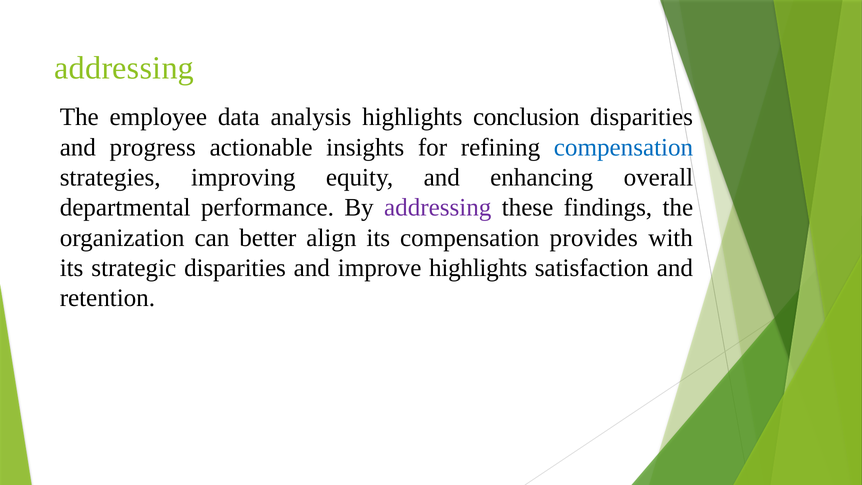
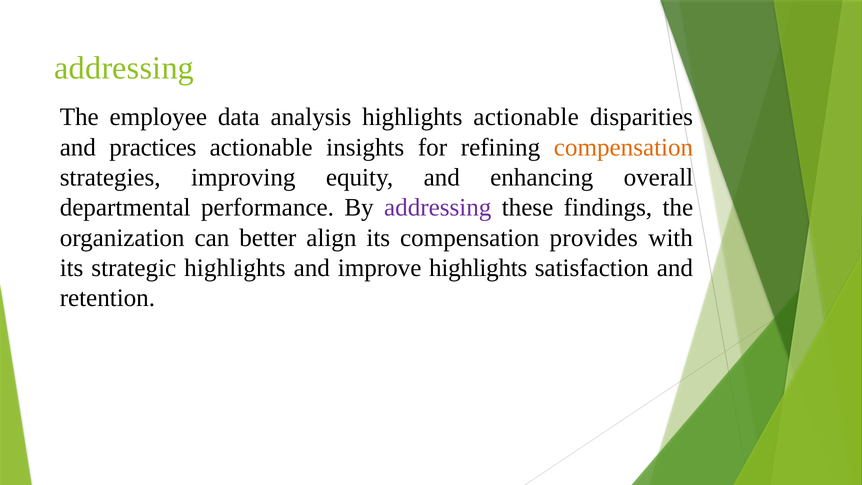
highlights conclusion: conclusion -> actionable
progress: progress -> practices
compensation at (624, 147) colour: blue -> orange
strategic disparities: disparities -> highlights
